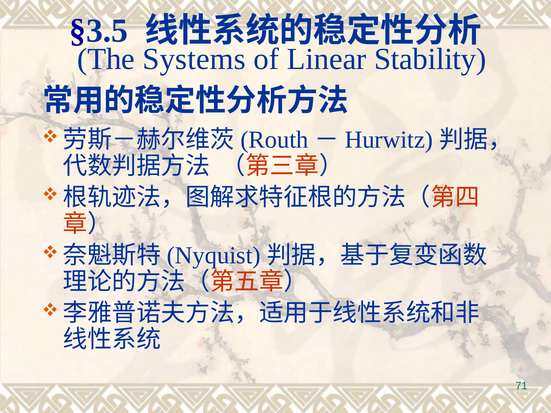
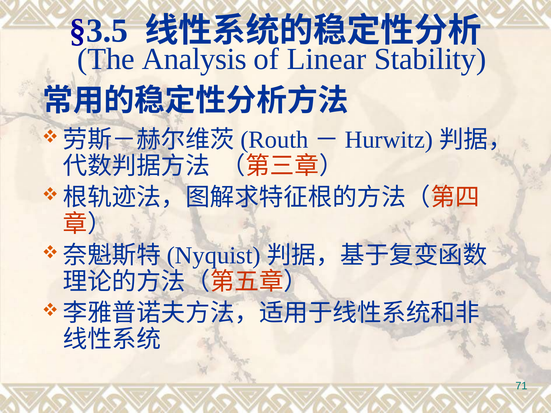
Systems: Systems -> Analysis
